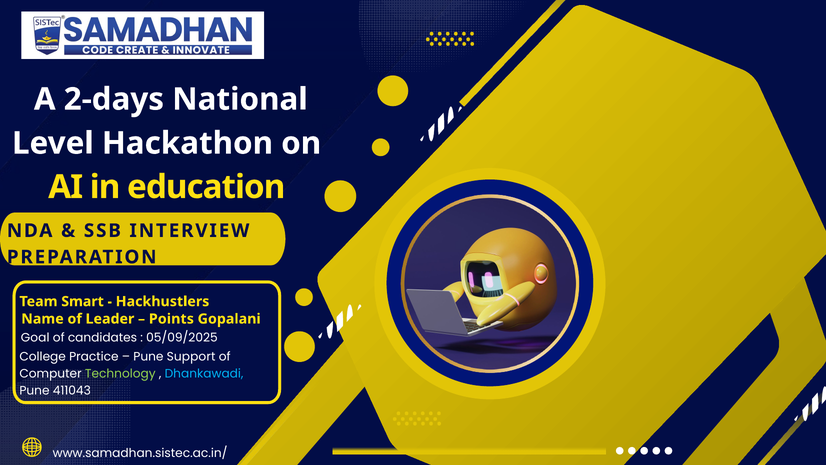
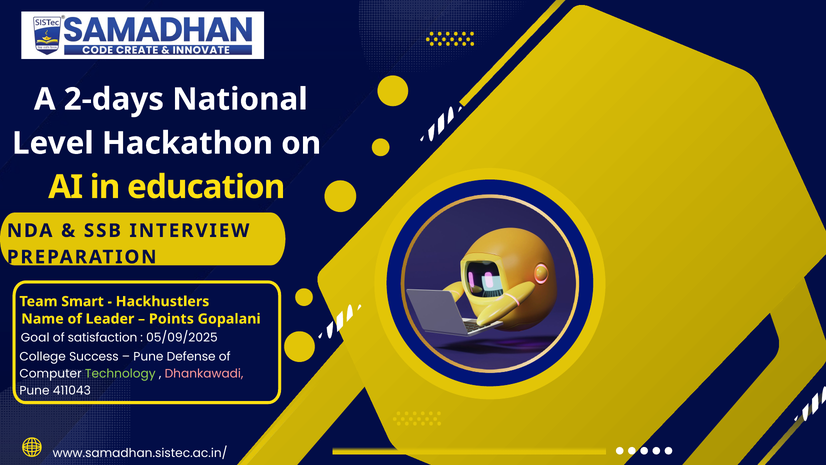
candidates: candidates -> satisfaction
Practice: Practice -> Success
Support: Support -> Defense
Dhankawadi colour: light blue -> pink
